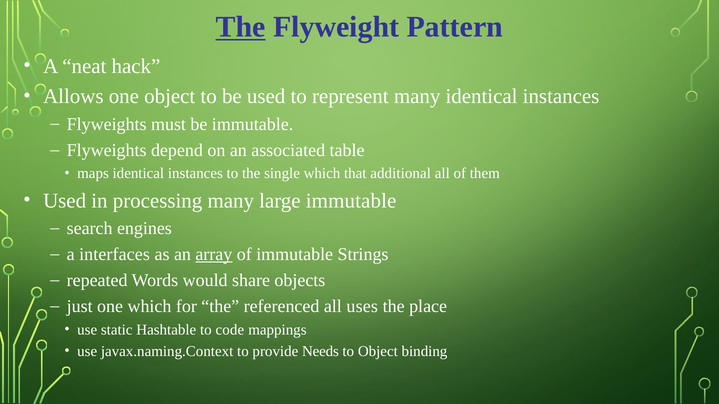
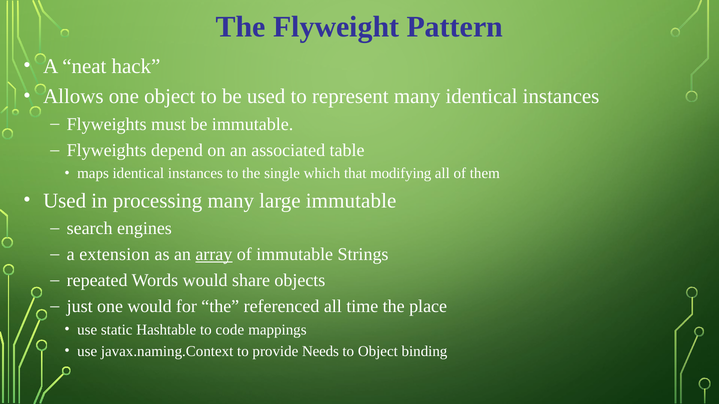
The at (241, 27) underline: present -> none
additional: additional -> modifying
interfaces: interfaces -> extension
one which: which -> would
uses: uses -> time
